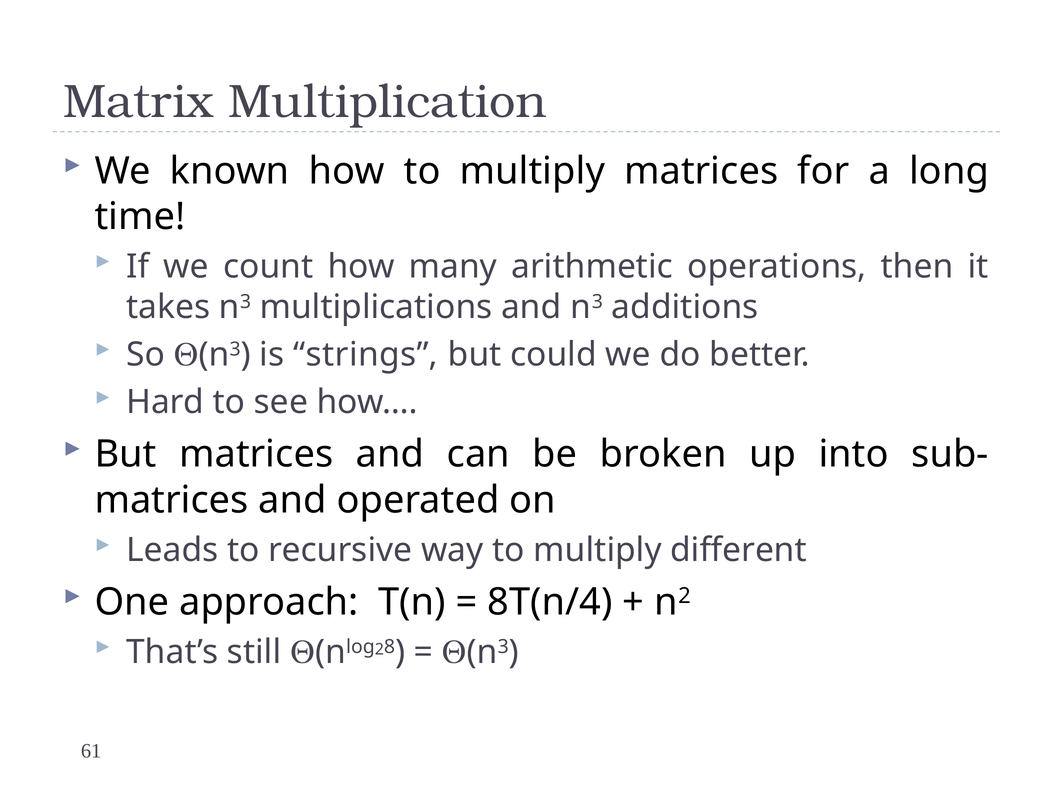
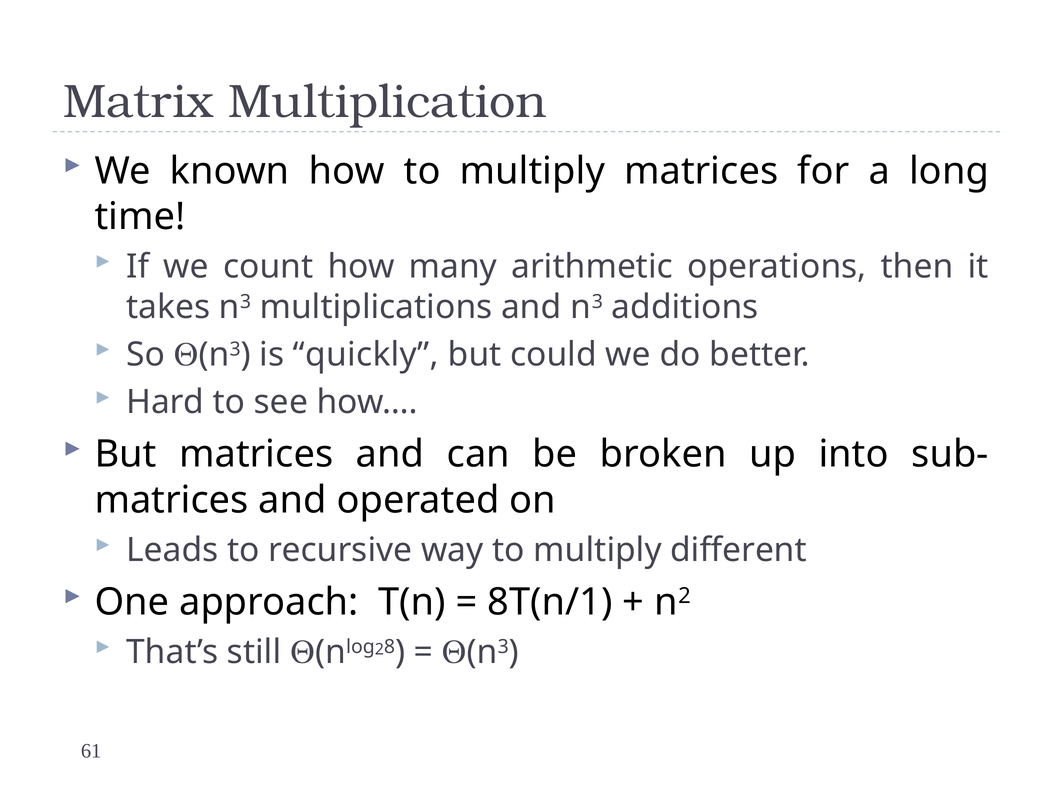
strings: strings -> quickly
8T(n/4: 8T(n/4 -> 8T(n/1
